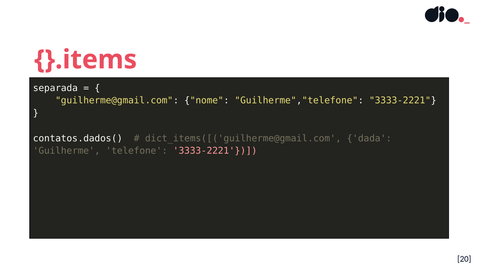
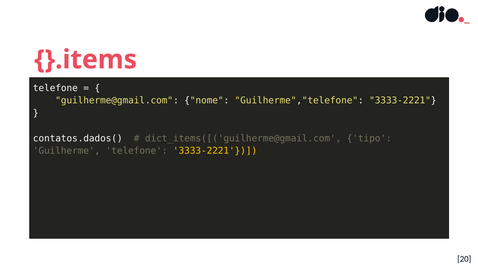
separada at (55, 88): separada -> telefone
dada: dada -> tipo
3333-2221 at (215, 151) colour: pink -> yellow
